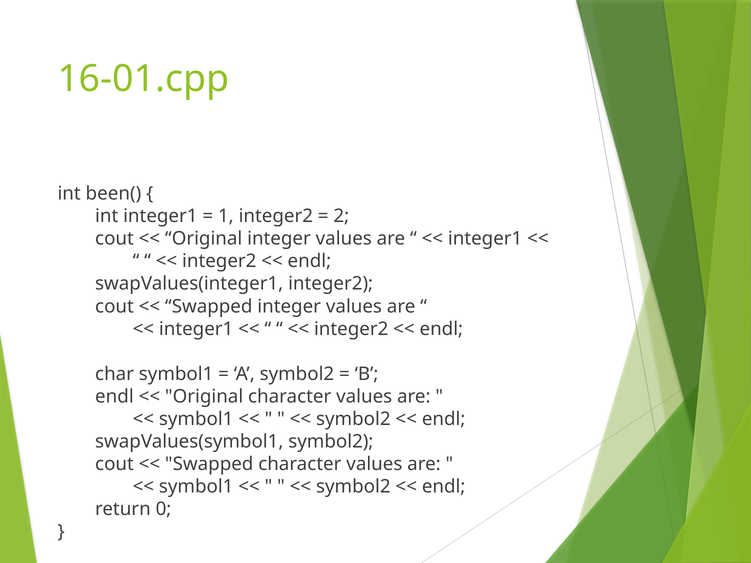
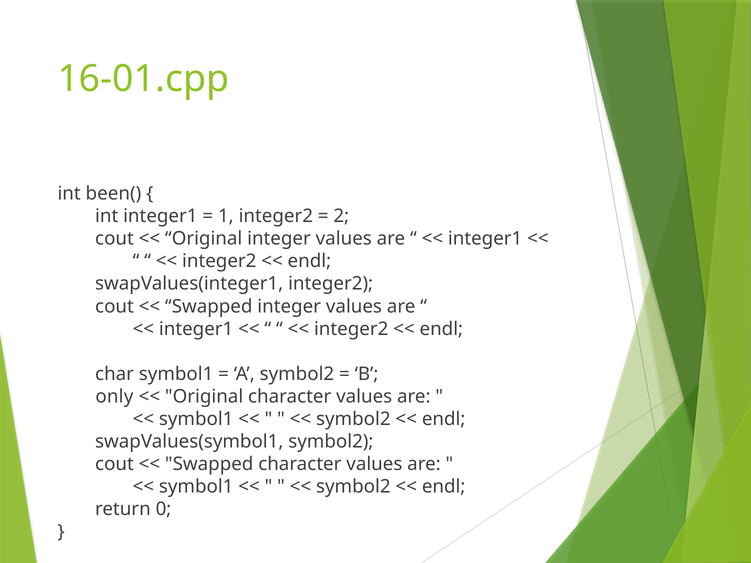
endl at (114, 397): endl -> only
